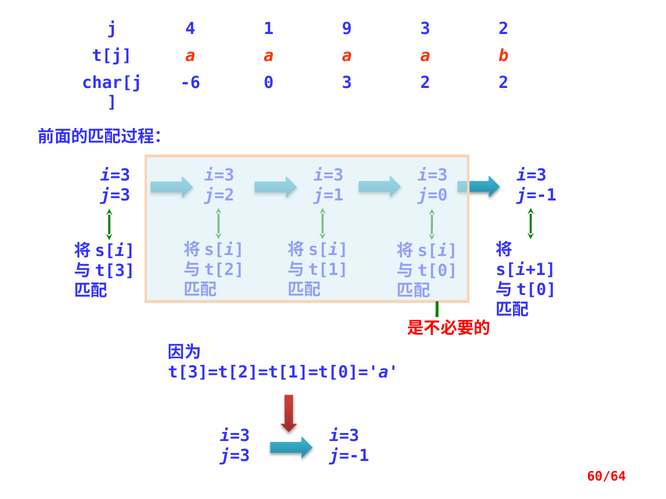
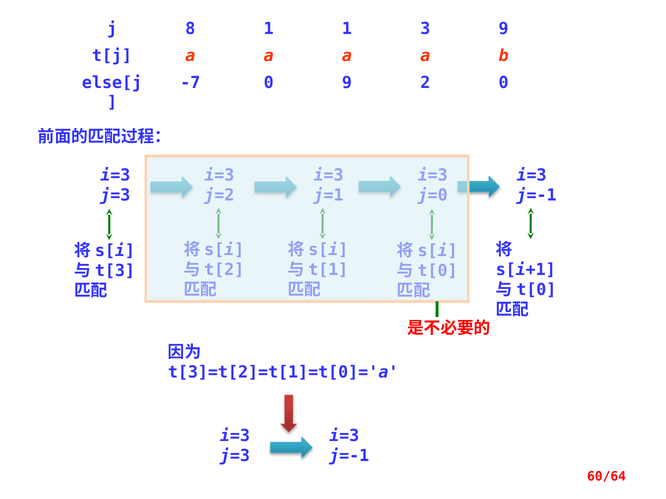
4: 4 -> 8
1 9: 9 -> 1
2 at (504, 29): 2 -> 9
char[j: char[j -> else[j
-6: -6 -> -7
0 3: 3 -> 9
2 2: 2 -> 0
